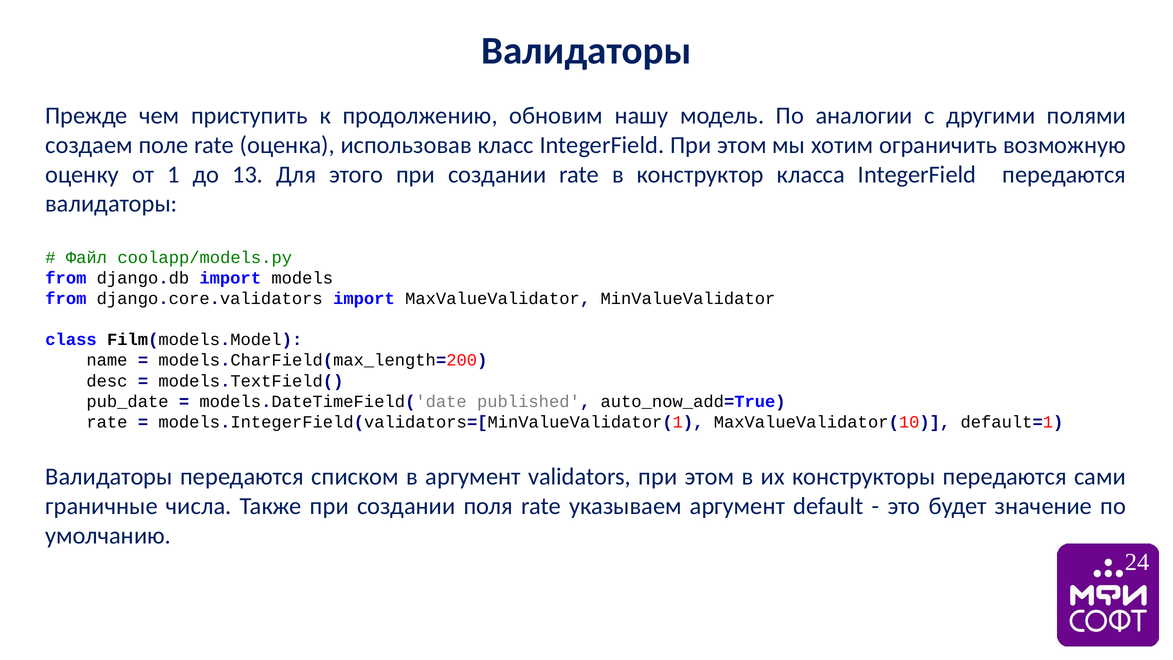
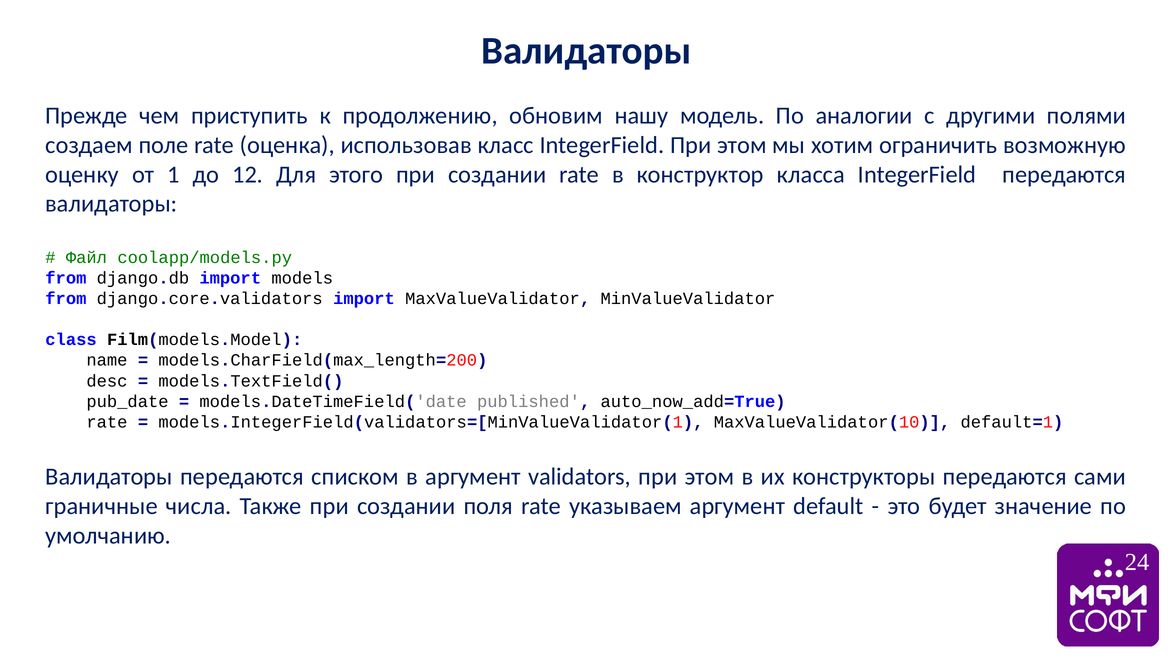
13: 13 -> 12
